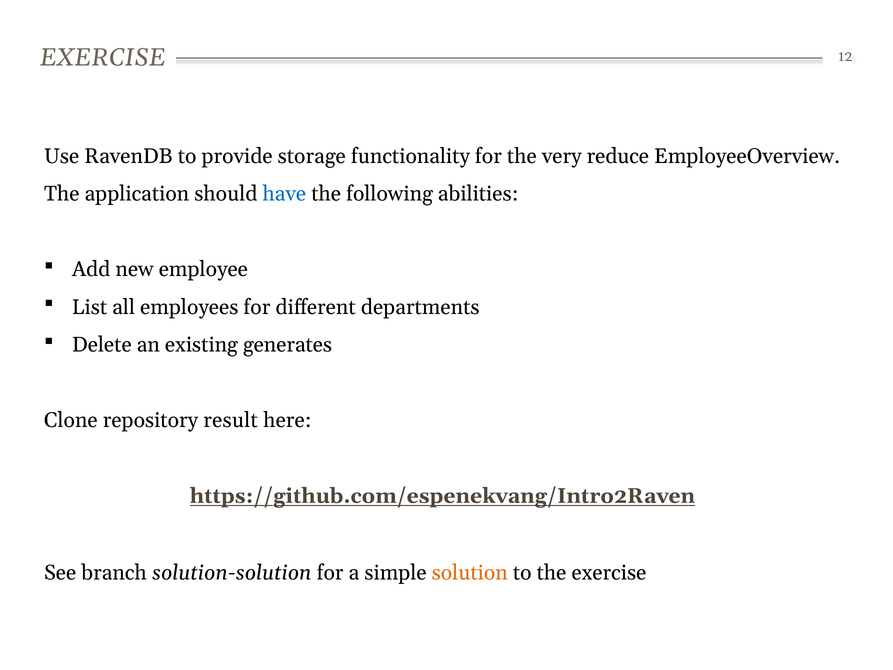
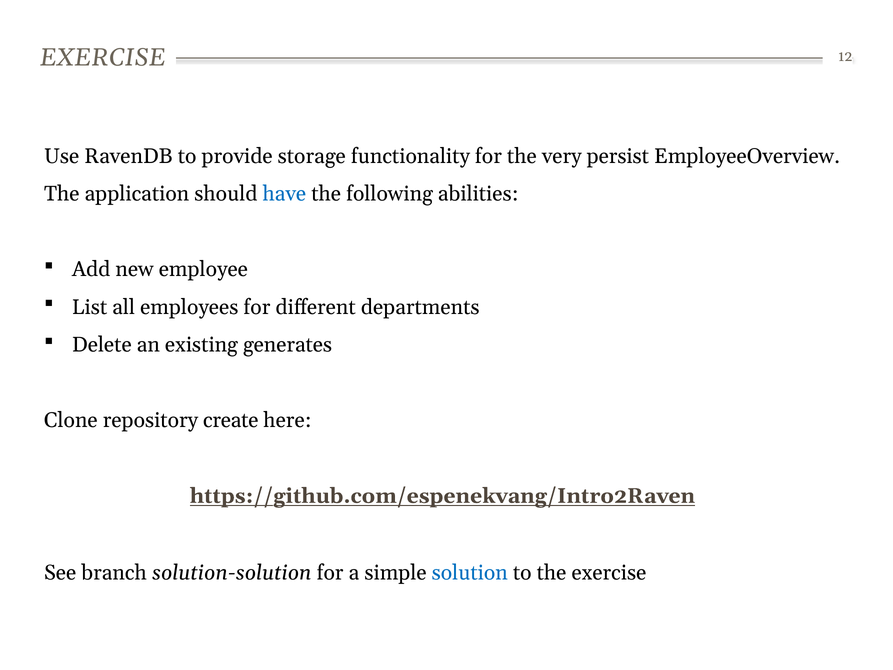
reduce: reduce -> persist
result: result -> create
solution colour: orange -> blue
